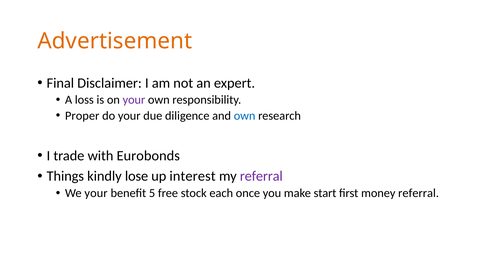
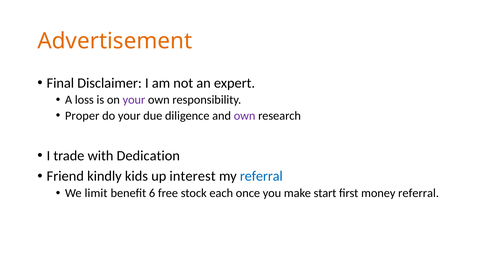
own at (245, 116) colour: blue -> purple
Eurobonds: Eurobonds -> Dedication
Things: Things -> Friend
lose: lose -> kids
referral at (261, 176) colour: purple -> blue
We your: your -> limit
5: 5 -> 6
